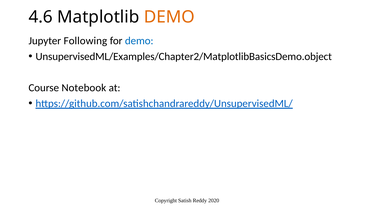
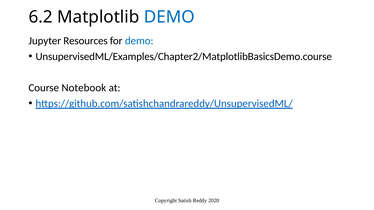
4.6: 4.6 -> 6.2
DEMO at (169, 17) colour: orange -> blue
Following: Following -> Resources
UnsupervisedML/Examples/Chapter2/MatplotlibBasicsDemo.object: UnsupervisedML/Examples/Chapter2/MatplotlibBasicsDemo.object -> UnsupervisedML/Examples/Chapter2/MatplotlibBasicsDemo.course
